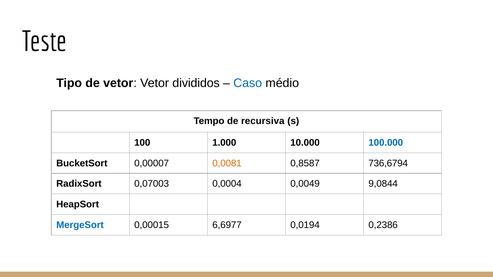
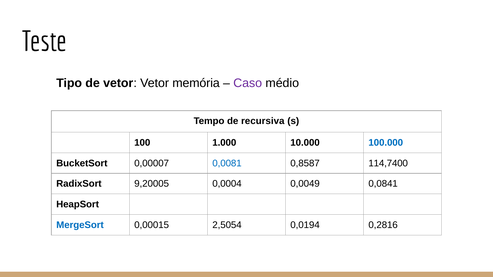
divididos: divididos -> memória
Caso colour: blue -> purple
0,0081 colour: orange -> blue
736,6794: 736,6794 -> 114,7400
0,07003: 0,07003 -> 9,20005
9,0844: 9,0844 -> 0,0841
6,6977: 6,6977 -> 2,5054
0,2386: 0,2386 -> 0,2816
